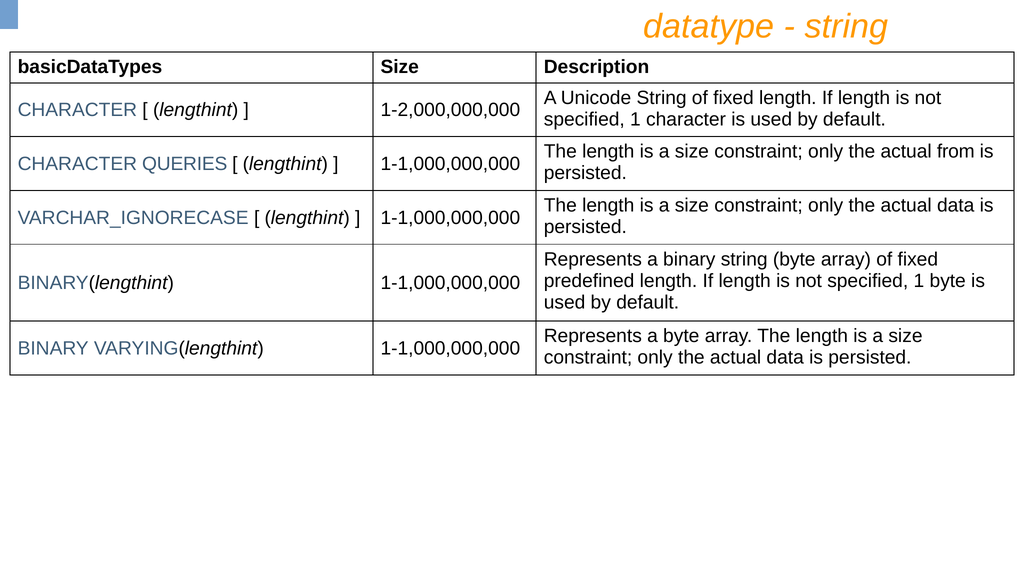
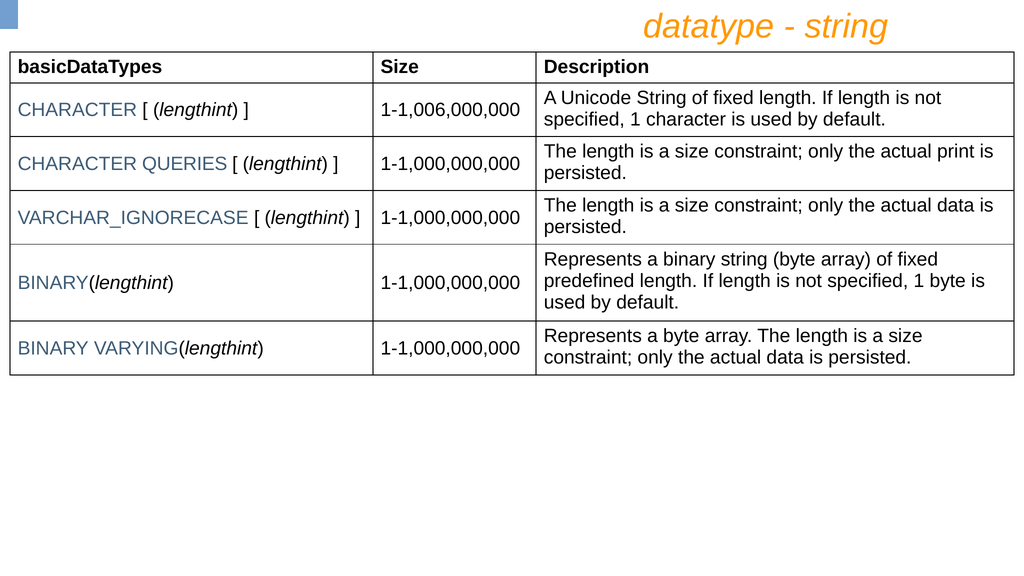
1-2,000,000,000: 1-2,000,000,000 -> 1-1,006,000,000
from: from -> print
